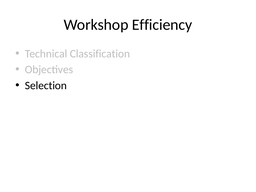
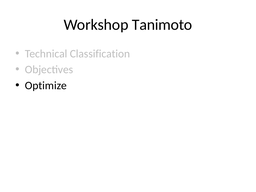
Efficiency: Efficiency -> Tanimoto
Selection: Selection -> Optimize
